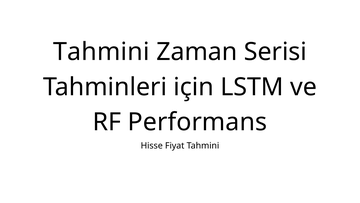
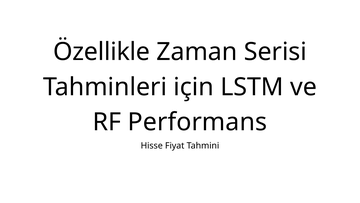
Tahmini at (101, 52): Tahmini -> Özellikle
